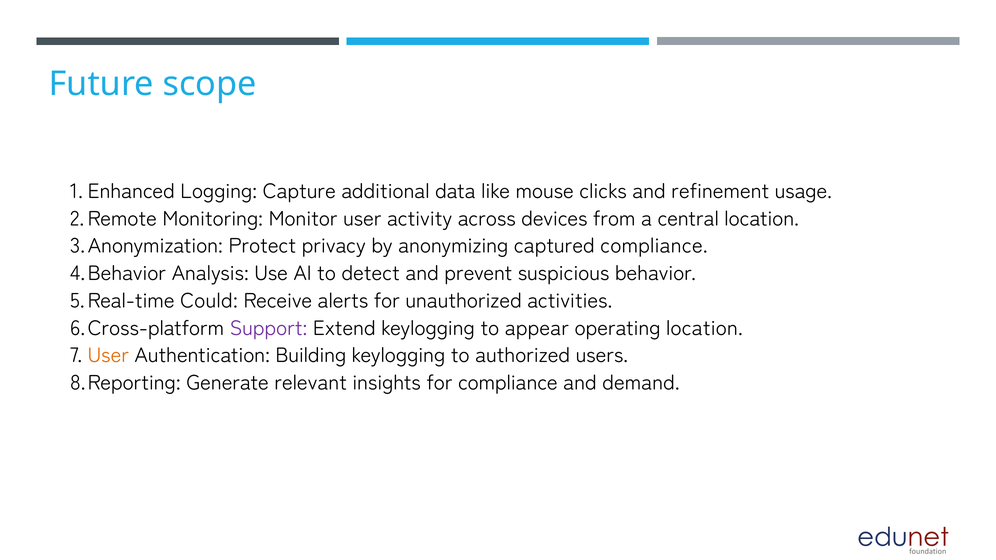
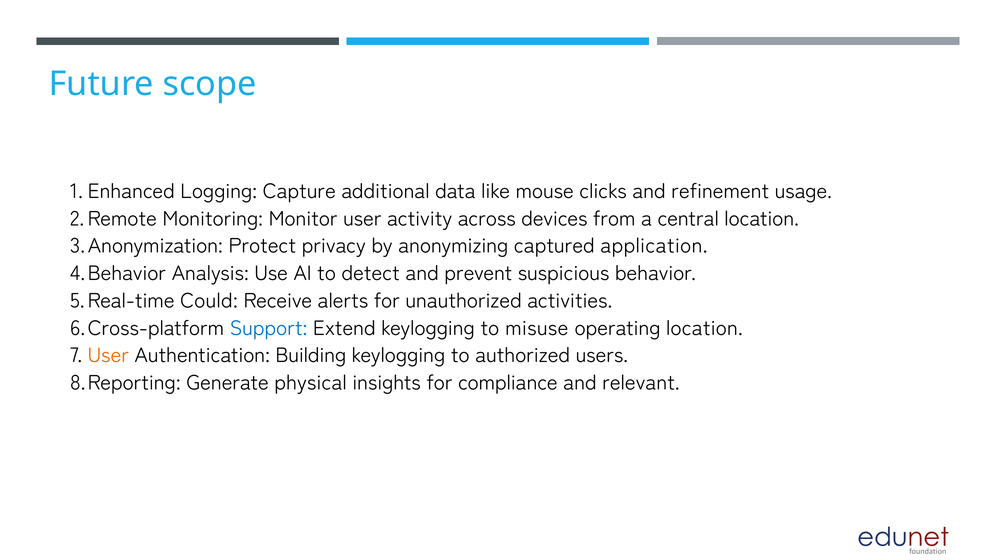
captured compliance: compliance -> application
Support colour: purple -> blue
appear: appear -> misuse
relevant: relevant -> physical
demand: demand -> relevant
